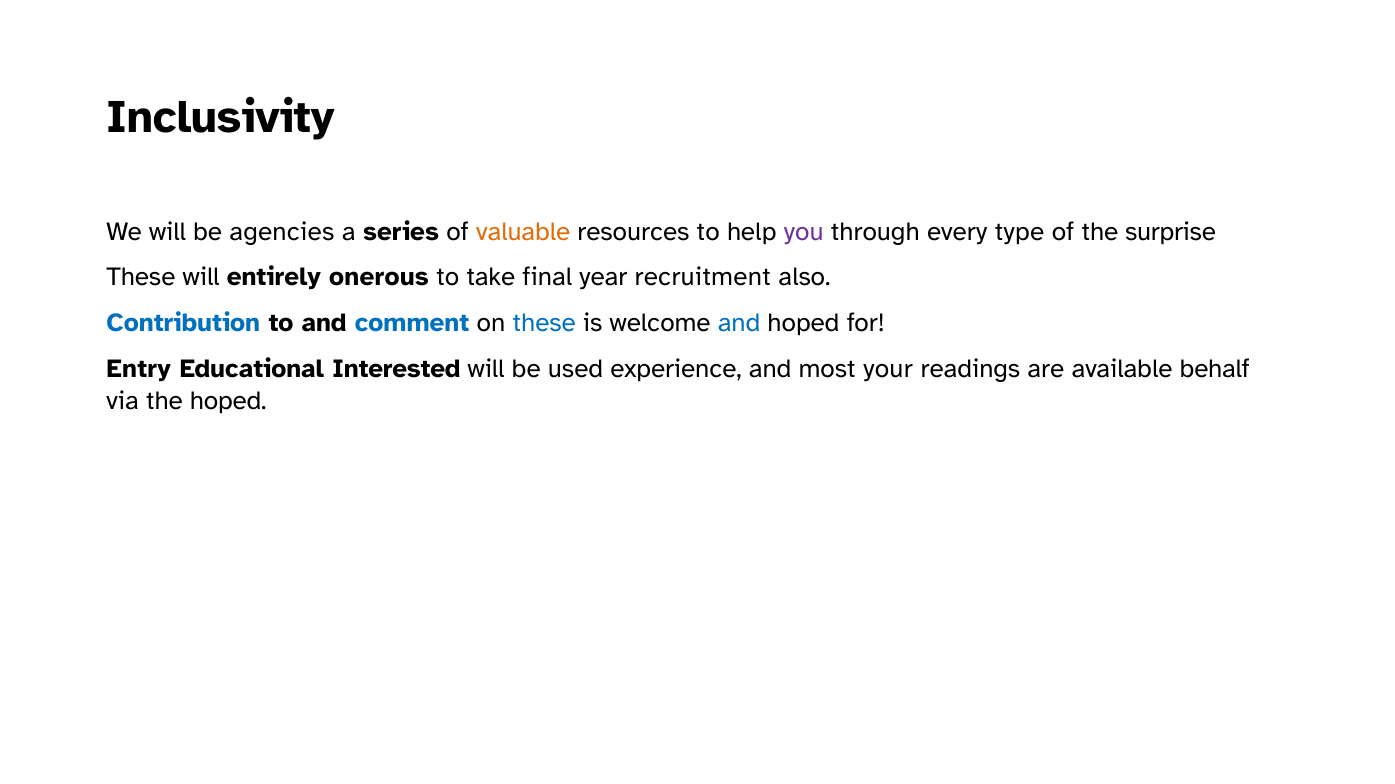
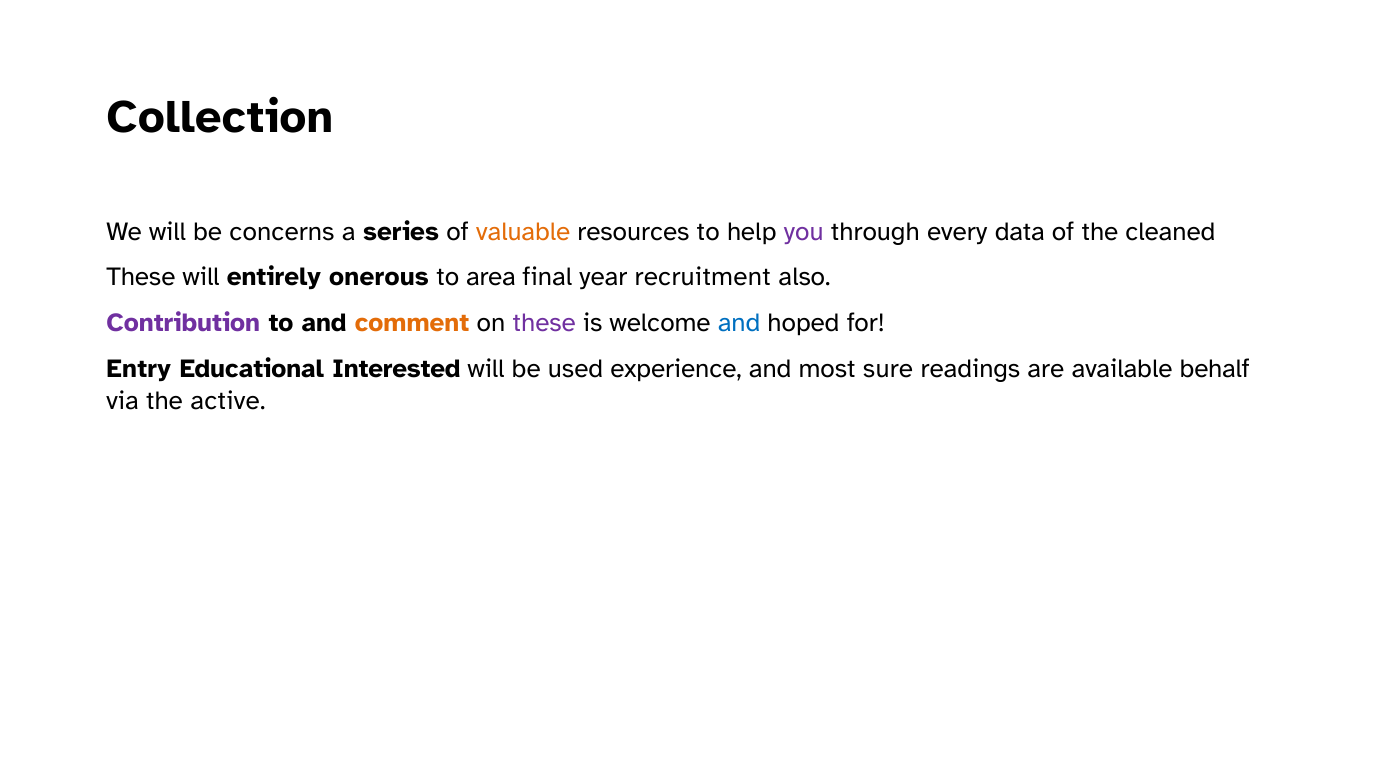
Inclusivity: Inclusivity -> Collection
agencies: agencies -> concerns
type: type -> data
surprise: surprise -> cleaned
take: take -> area
Contribution colour: blue -> purple
comment colour: blue -> orange
these at (544, 323) colour: blue -> purple
your: your -> sure
the hoped: hoped -> active
